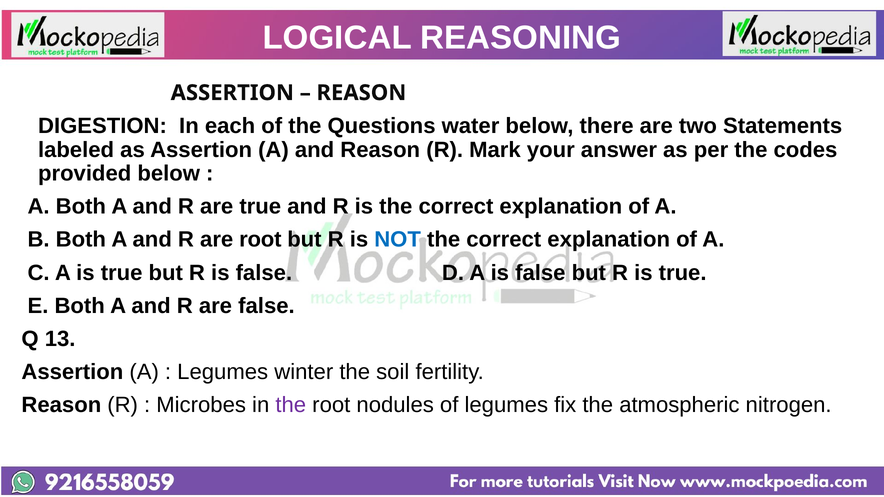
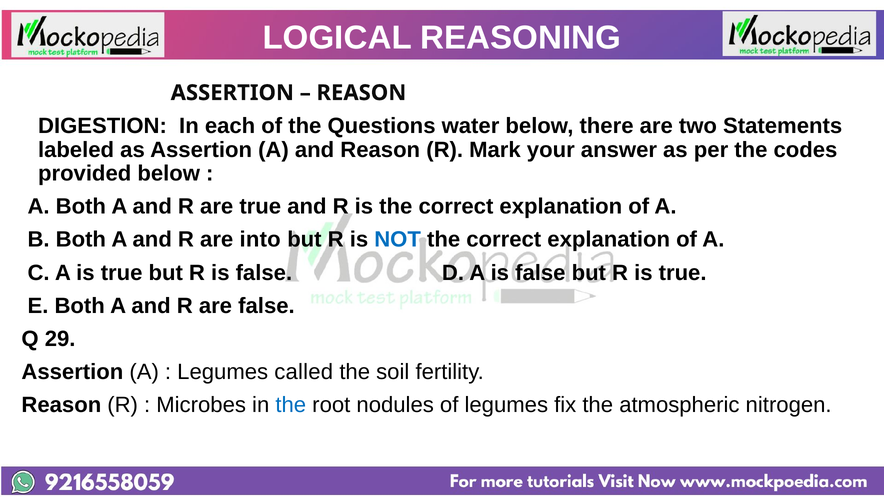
are root: root -> into
13: 13 -> 29
winter: winter -> called
the at (291, 405) colour: purple -> blue
